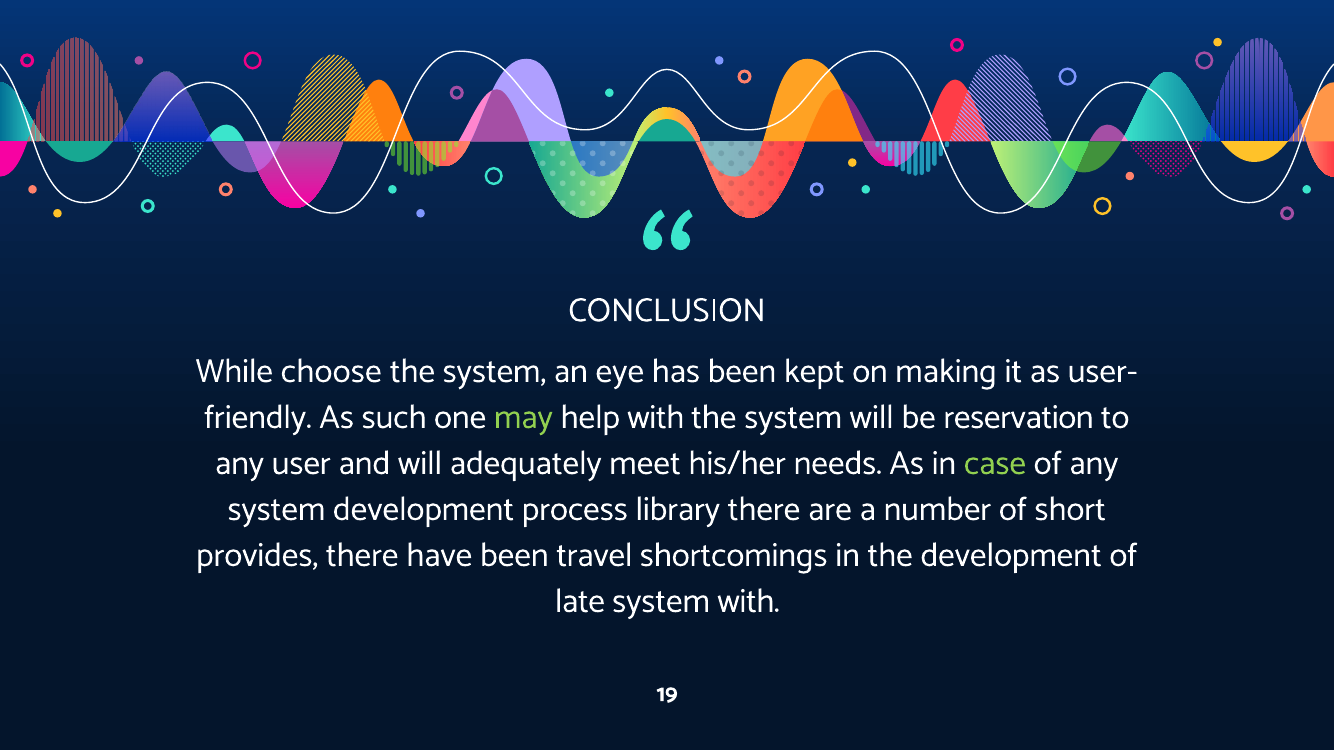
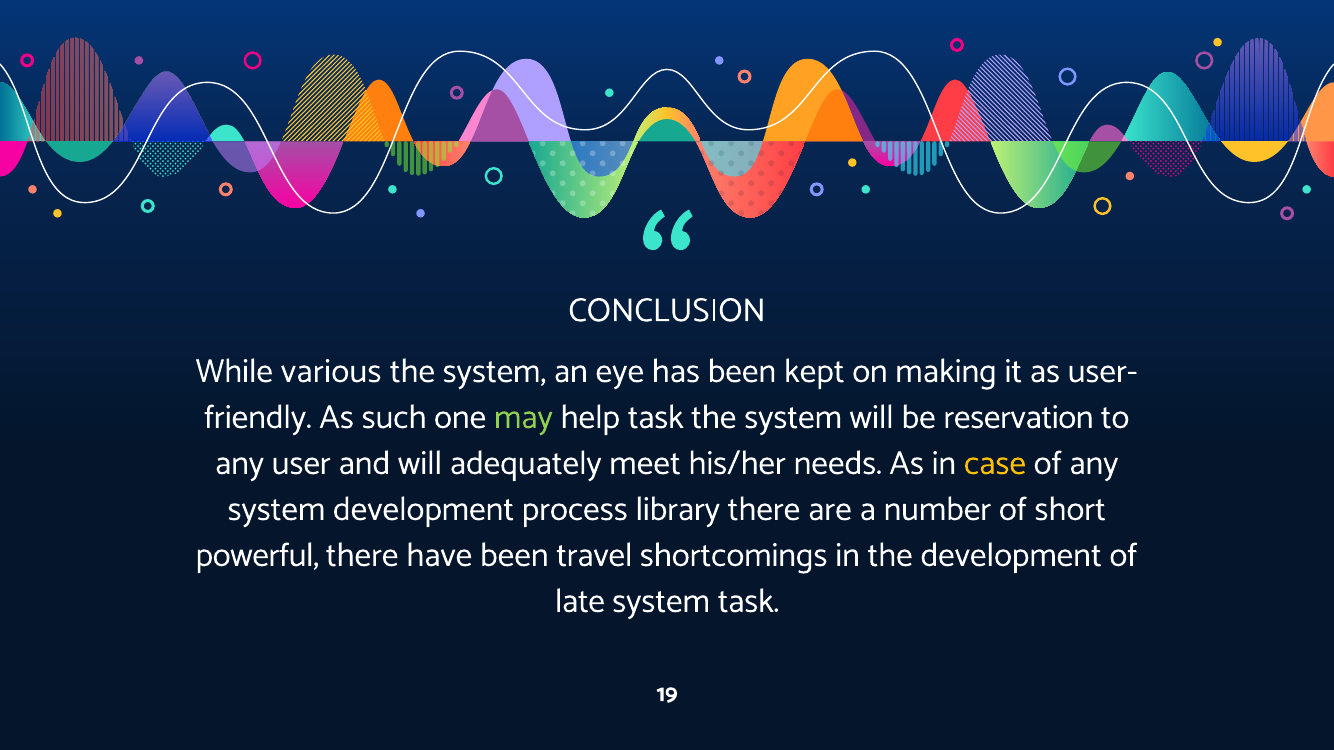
choose: choose -> various
help with: with -> task
case colour: light green -> yellow
provides: provides -> powerful
system with: with -> task
